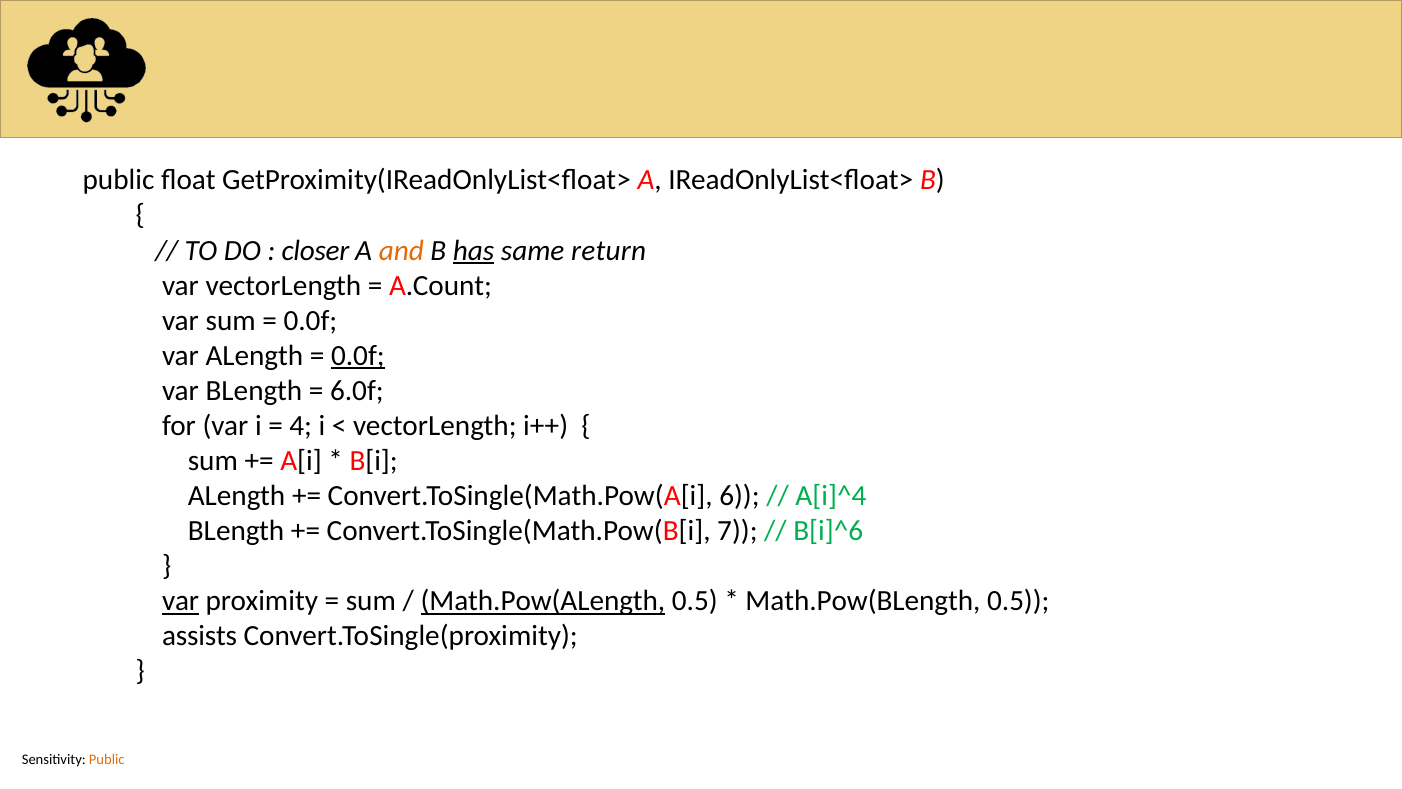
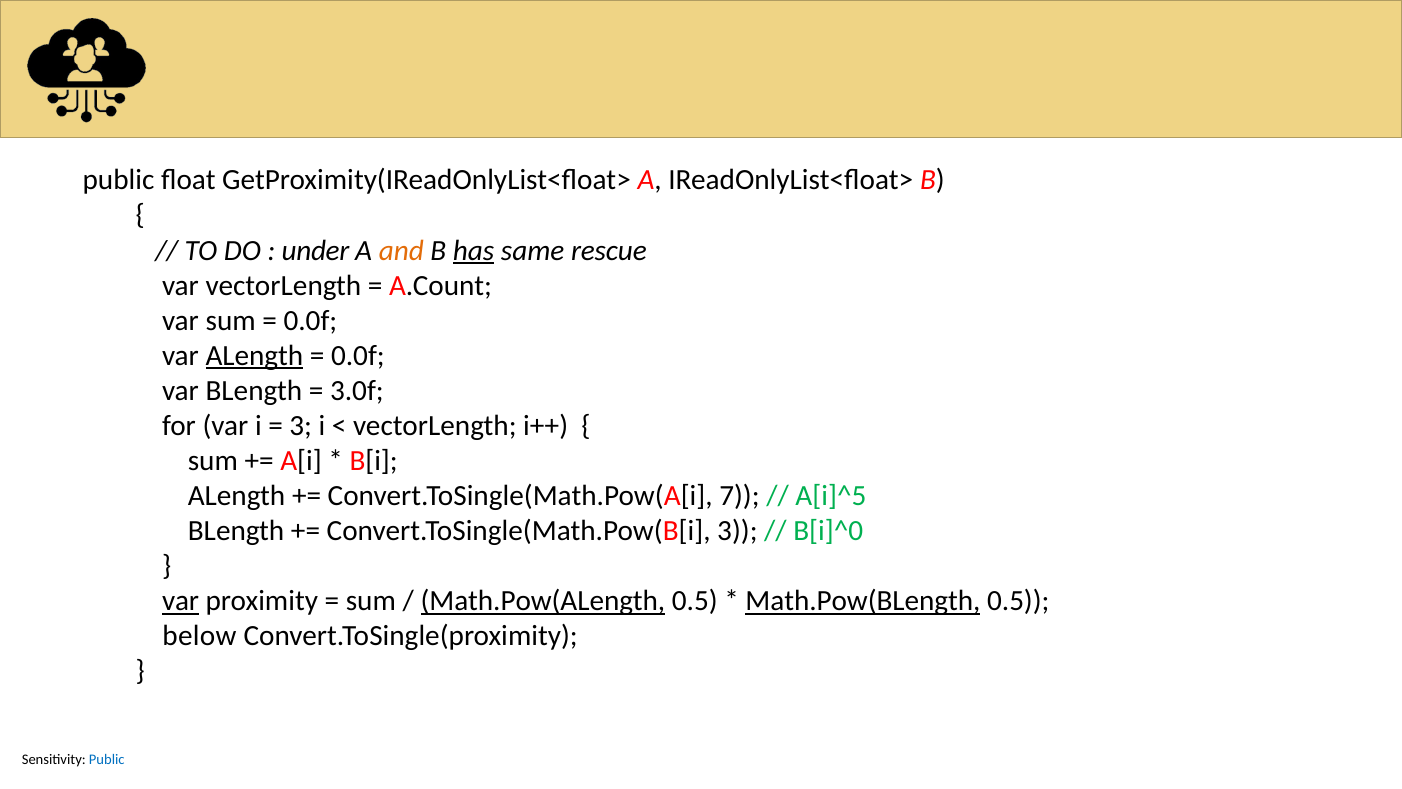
closer: closer -> under
return: return -> rescue
ALength at (254, 355) underline: none -> present
0.0f at (358, 355) underline: present -> none
6.0f: 6.0f -> 3.0f
4 at (301, 426): 4 -> 3
6: 6 -> 7
A[i]^4: A[i]^4 -> A[i]^5
Convert.ToSingle(Math.Pow(B[i 7: 7 -> 3
B[i]^6: B[i]^6 -> B[i]^0
Math.Pow(BLength underline: none -> present
assists: assists -> below
Public at (107, 759) colour: orange -> blue
